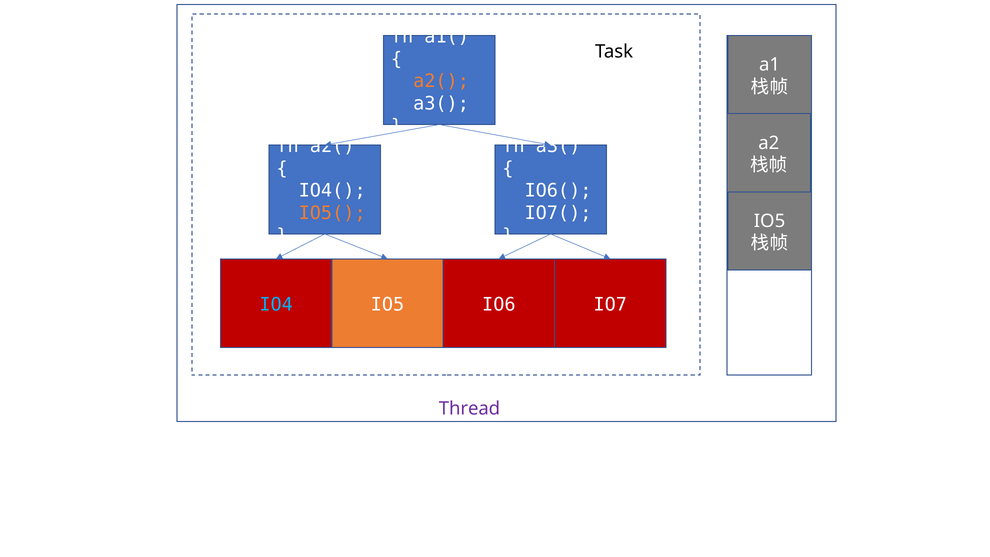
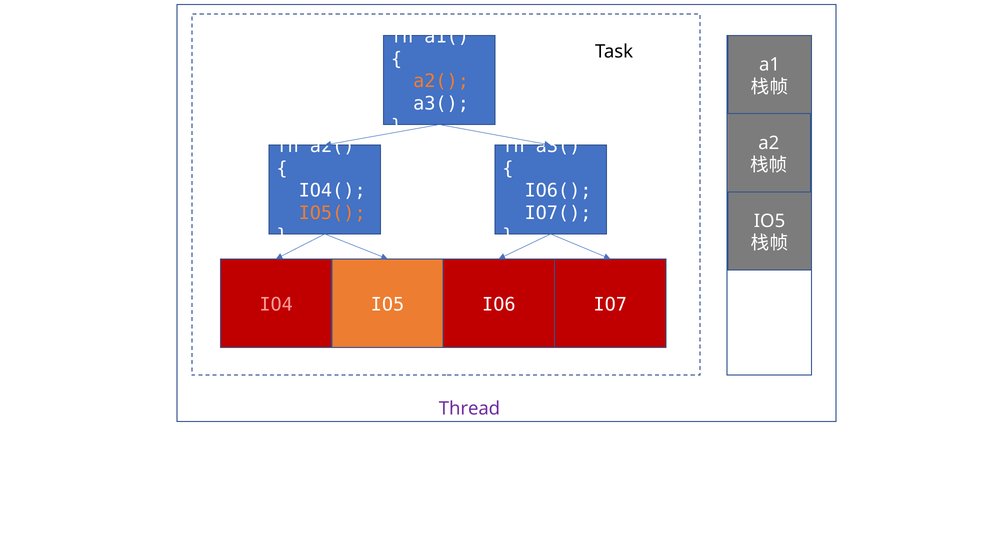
IO4 colour: light blue -> pink
